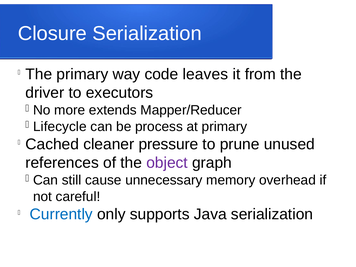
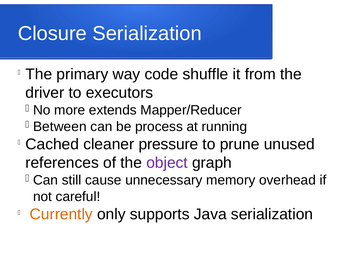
leaves: leaves -> shuffle
Lifecycle: Lifecycle -> Between
at primary: primary -> running
Currently colour: blue -> orange
